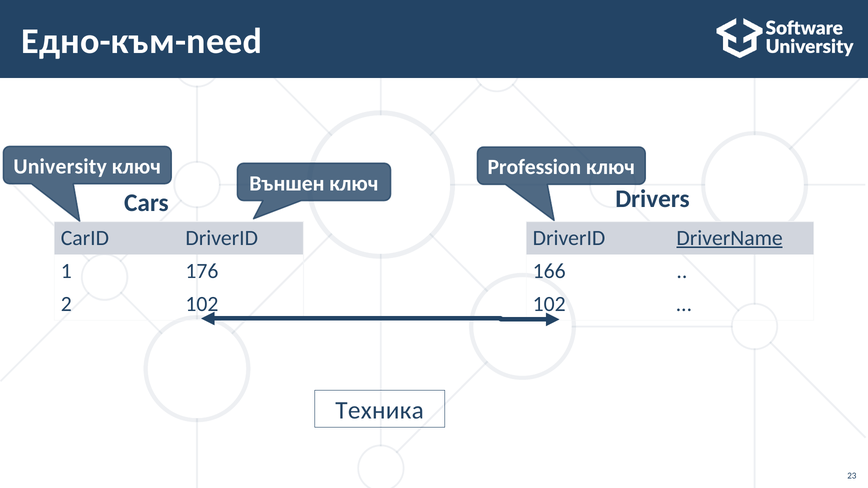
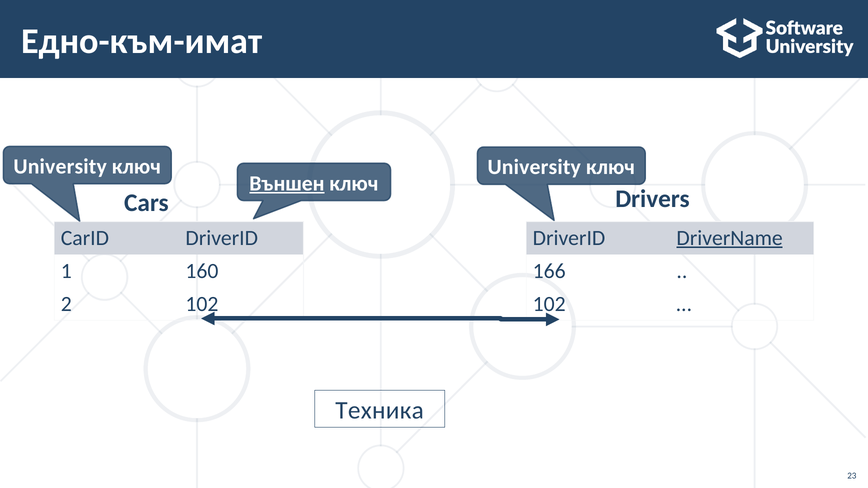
Едно-към-need: Едно-към-need -> Едно-към-имат
Profession at (534, 167): Profession -> University
Външен underline: none -> present
176: 176 -> 160
